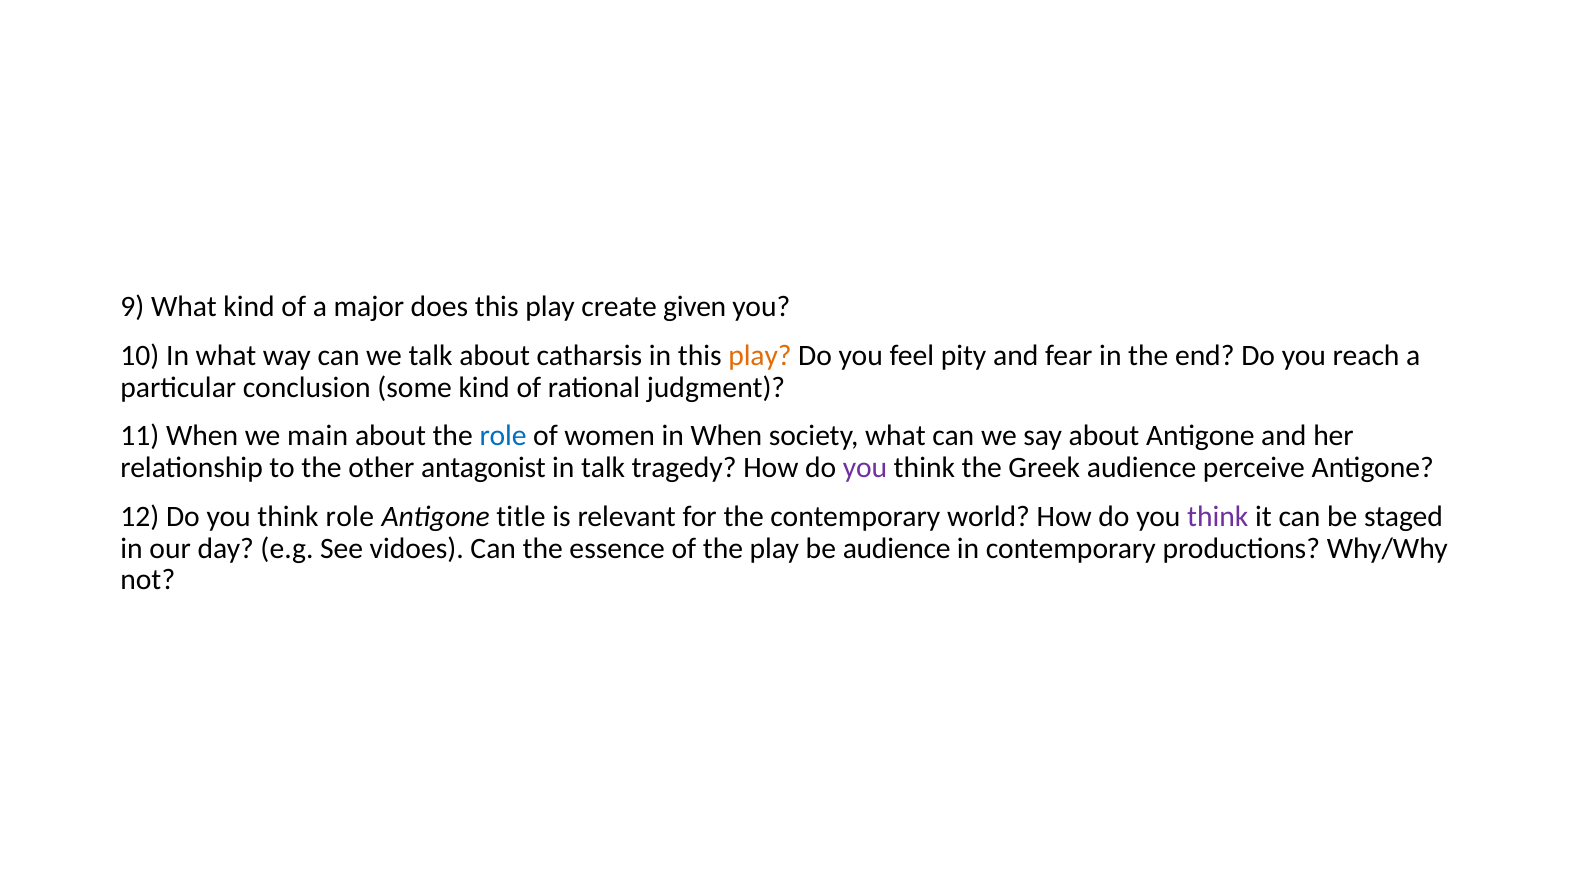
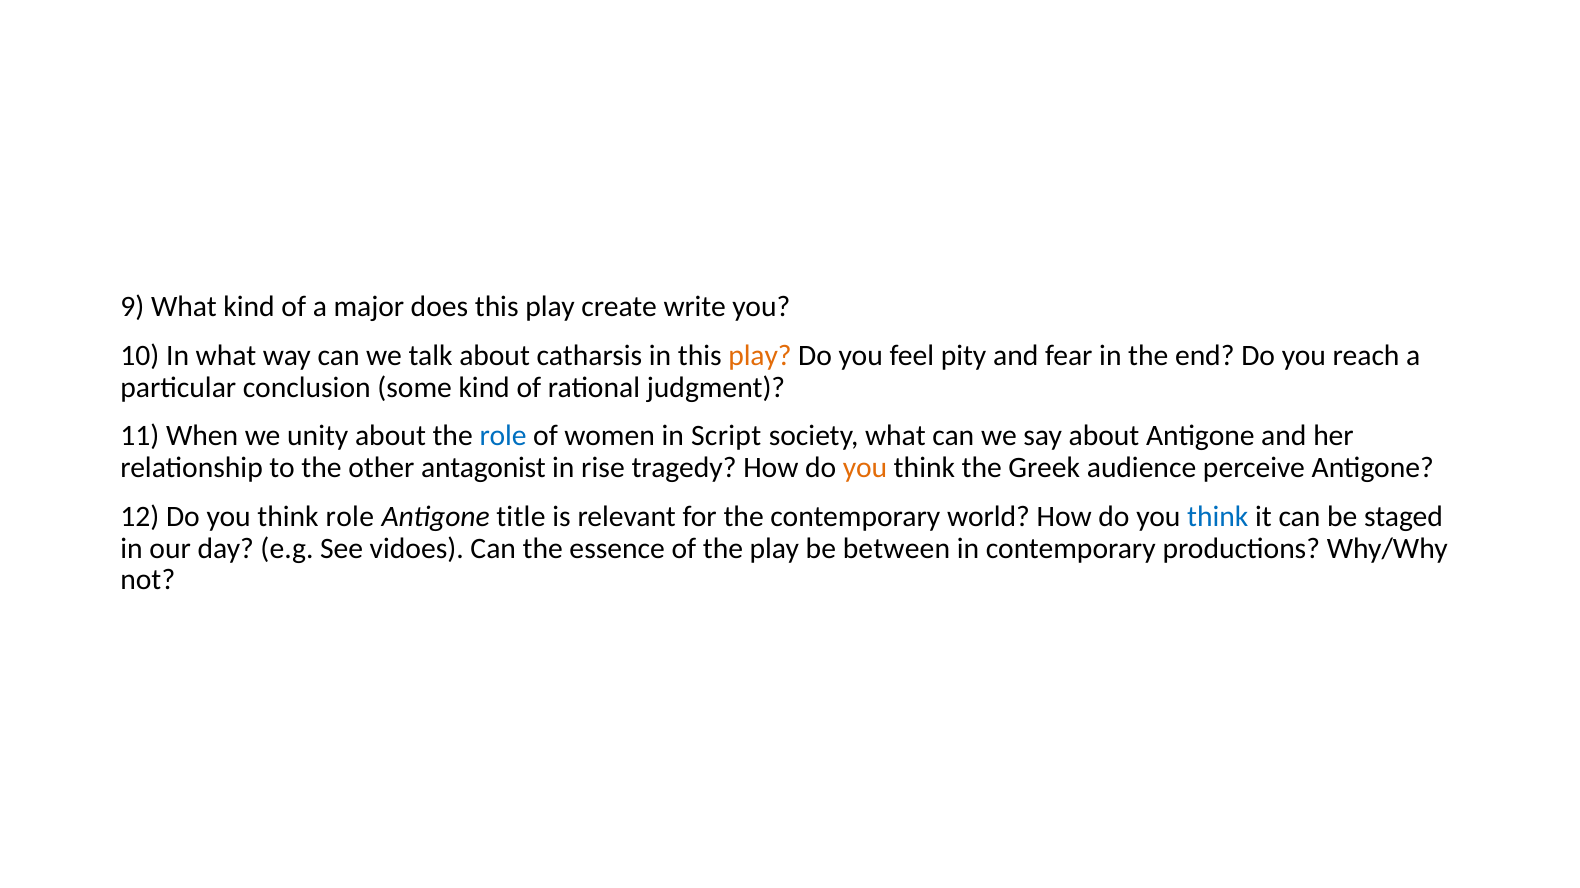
given: given -> write
main: main -> unity
in When: When -> Script
in talk: talk -> rise
you at (865, 468) colour: purple -> orange
think at (1218, 517) colour: purple -> blue
be audience: audience -> between
